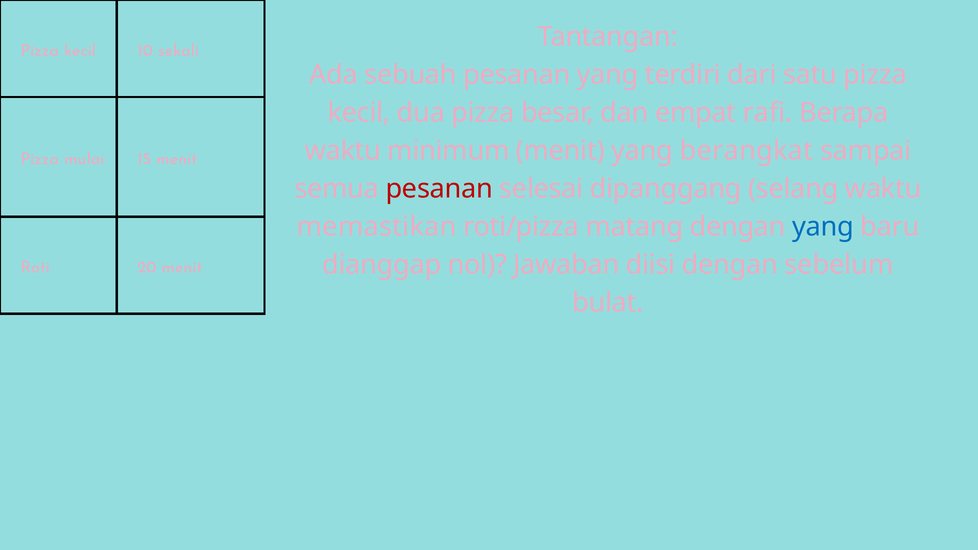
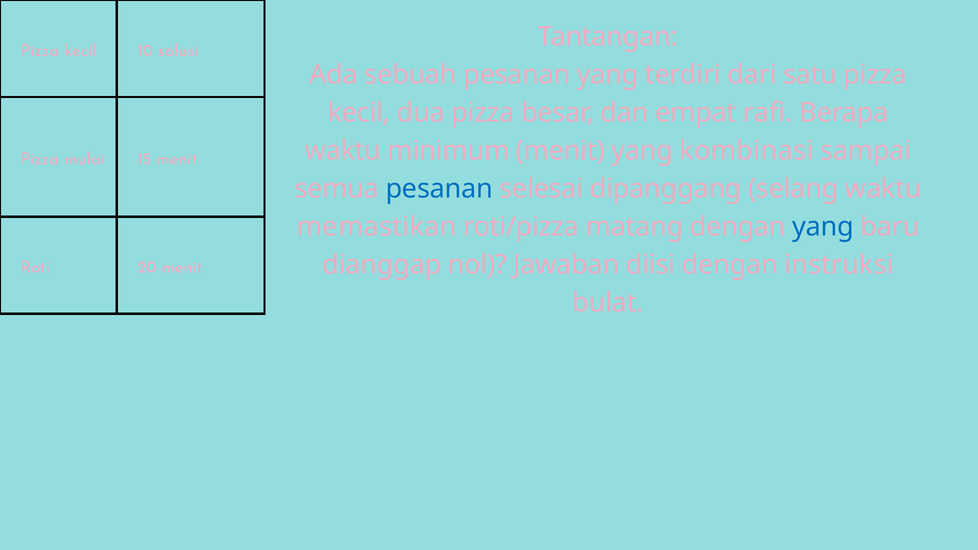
sekali: sekali -> solusi
berangkat: berangkat -> kombinasi
pesanan at (439, 189) colour: red -> blue
sebelum: sebelum -> instruksi
